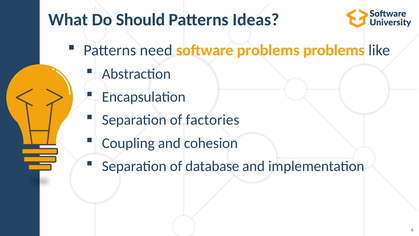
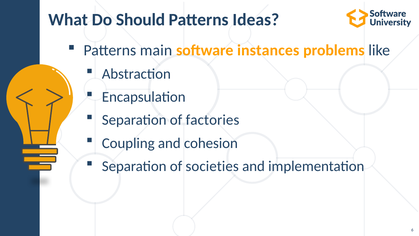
need: need -> main
software problems: problems -> instances
database: database -> societies
